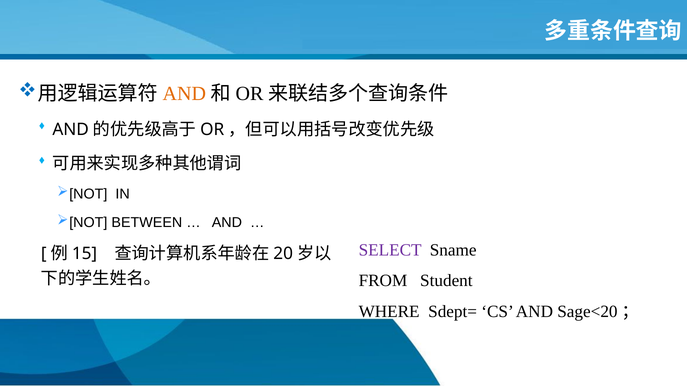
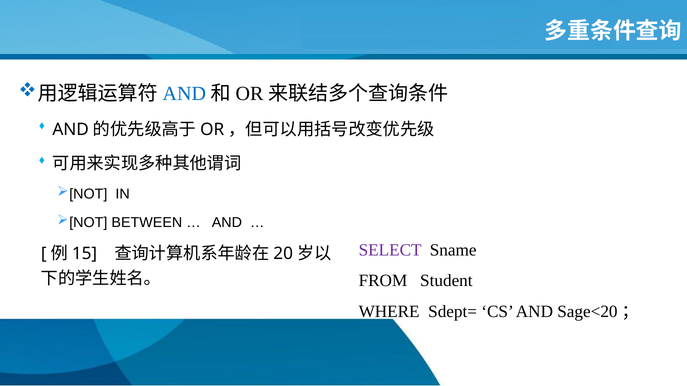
AND at (184, 94) colour: orange -> blue
